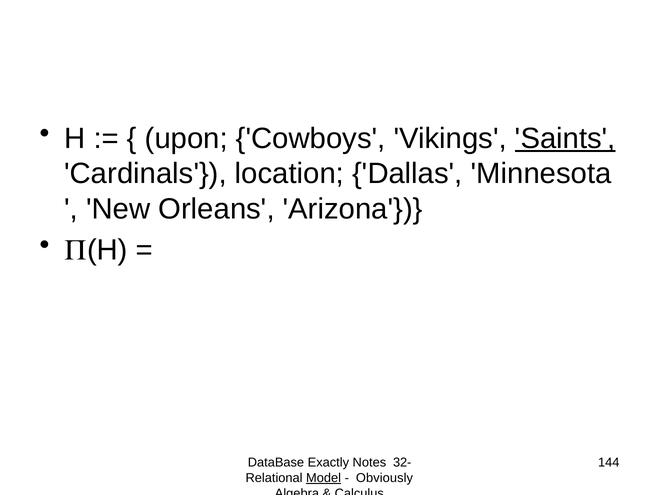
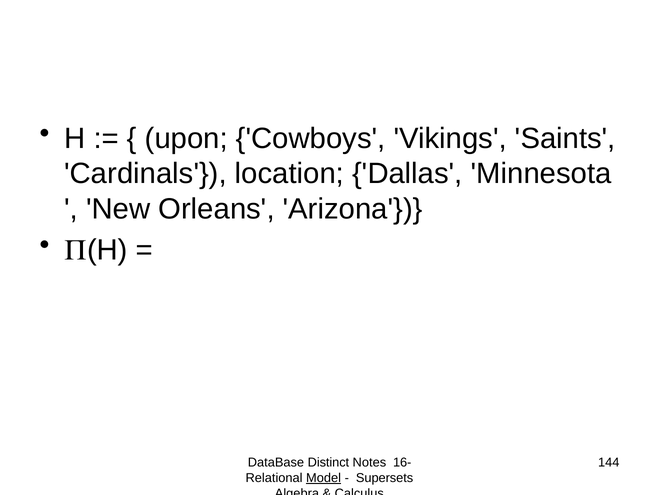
Saints underline: present -> none
Exactly: Exactly -> Distinct
32-: 32- -> 16-
Obviously: Obviously -> Supersets
